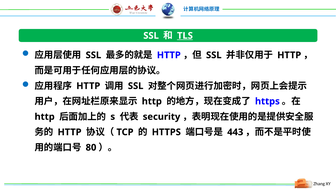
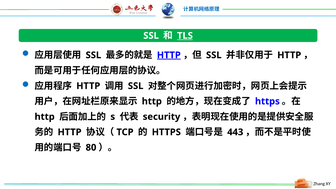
HTTP at (169, 55) underline: none -> present
